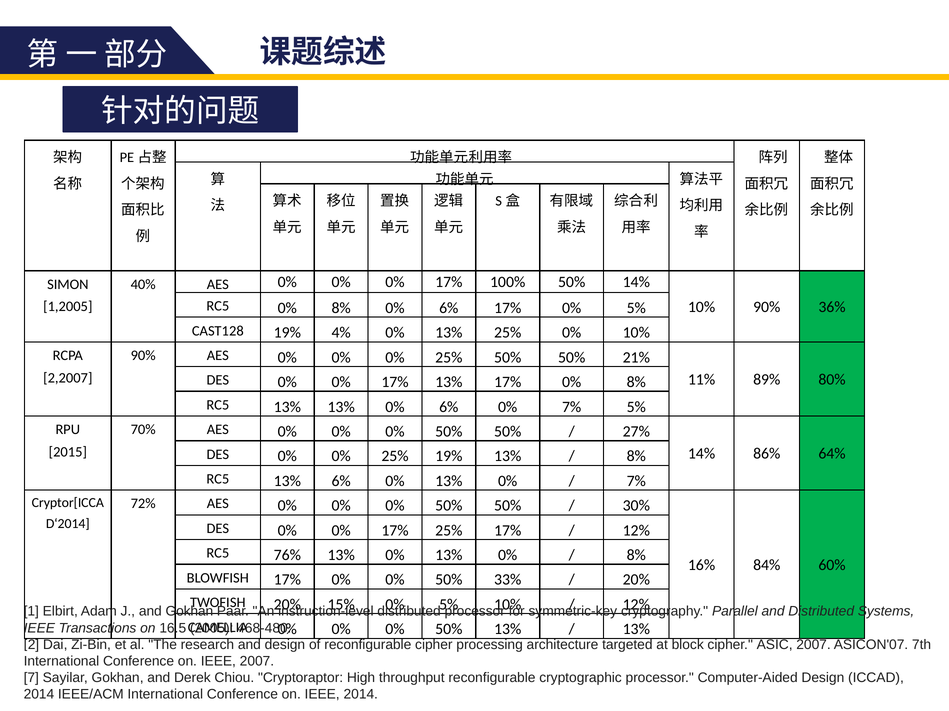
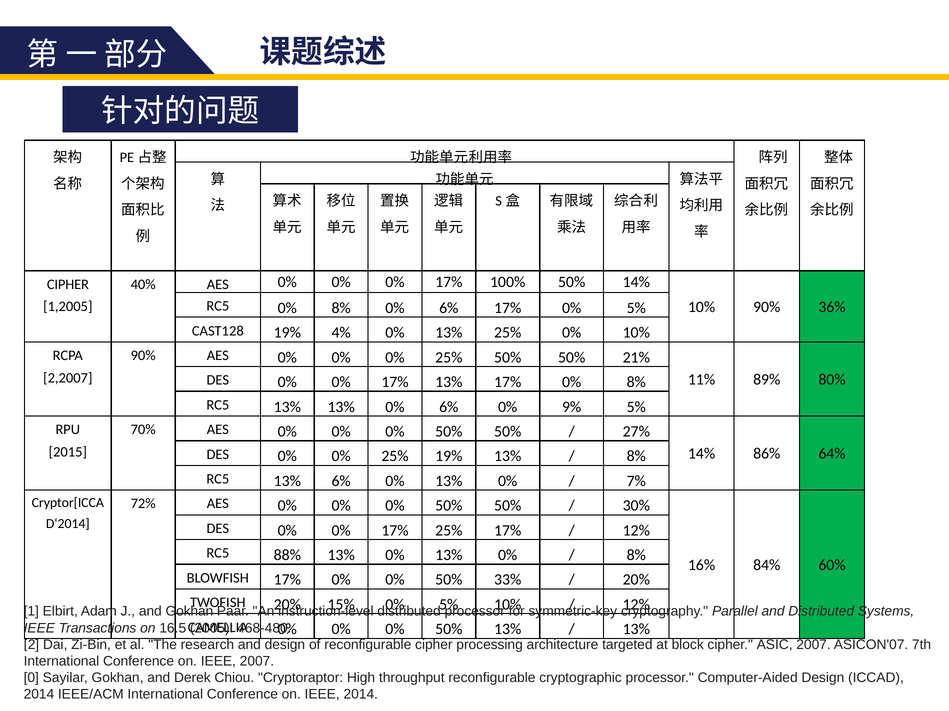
SIMON at (68, 285): SIMON -> CIPHER
0% 7%: 7% -> 9%
76%: 76% -> 88%
7: 7 -> 0
